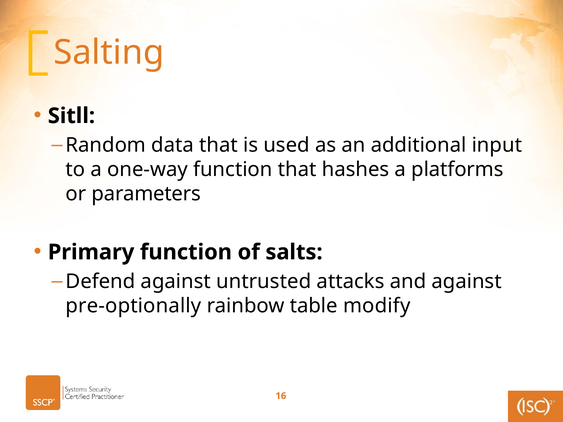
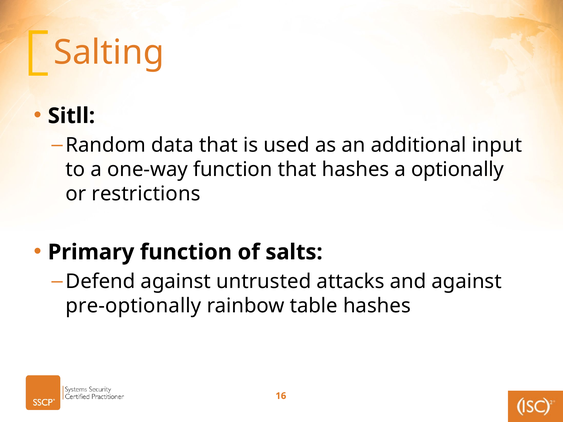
platforms: platforms -> optionally
parameters: parameters -> restrictions
table modify: modify -> hashes
